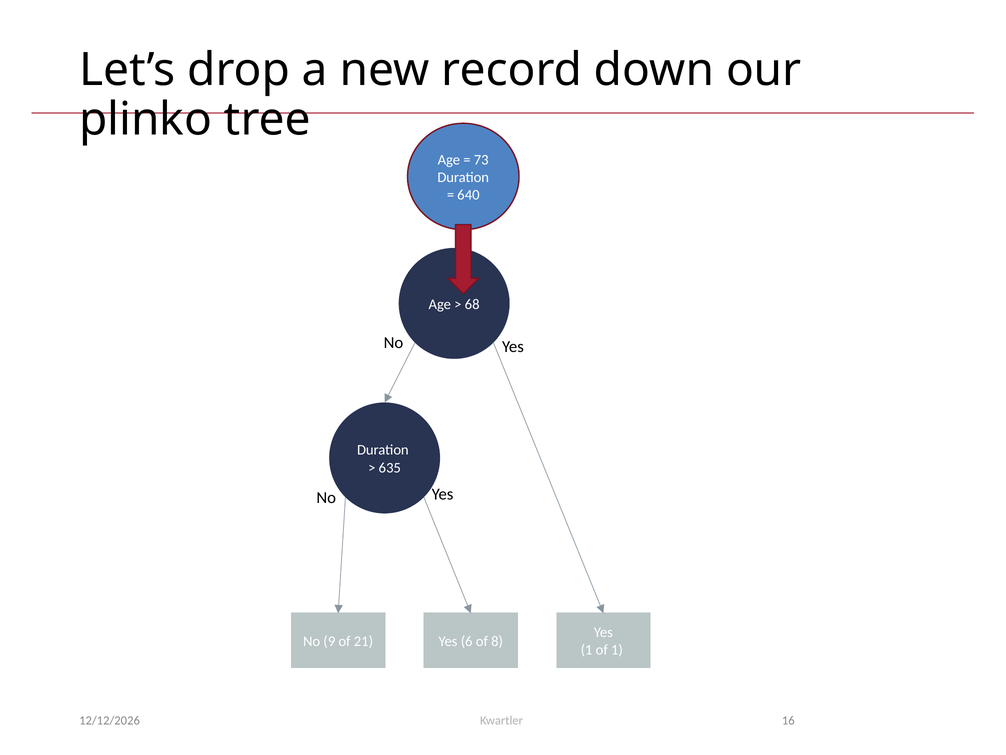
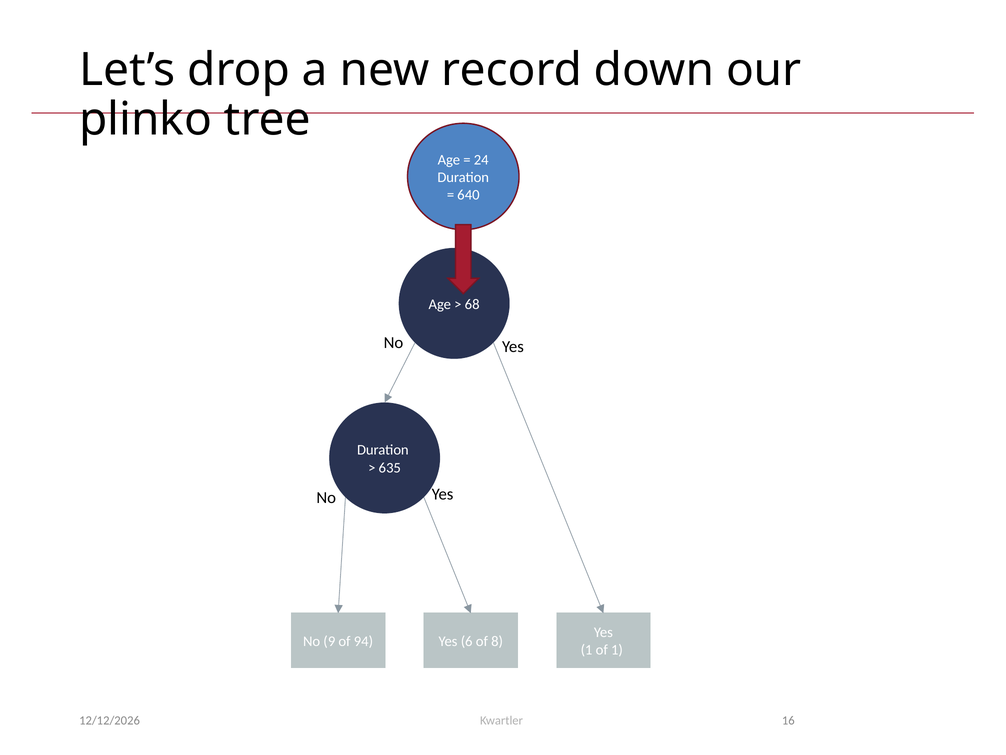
73: 73 -> 24
21: 21 -> 94
